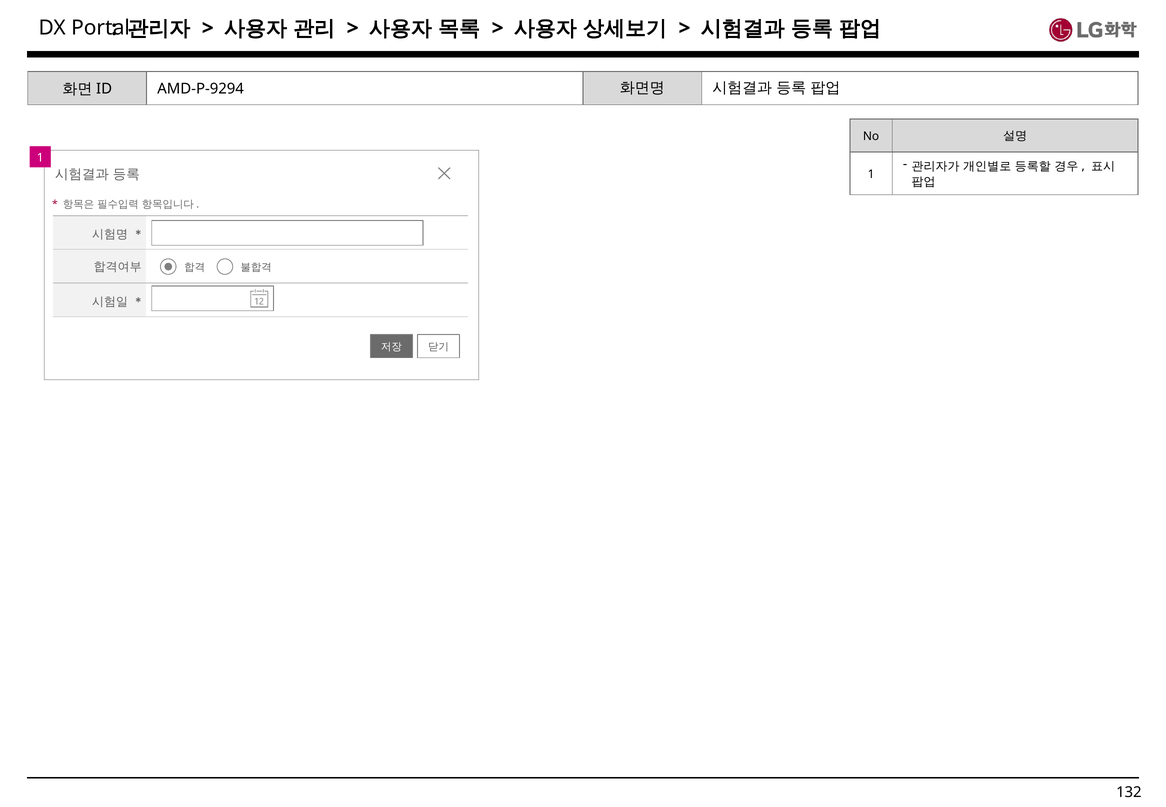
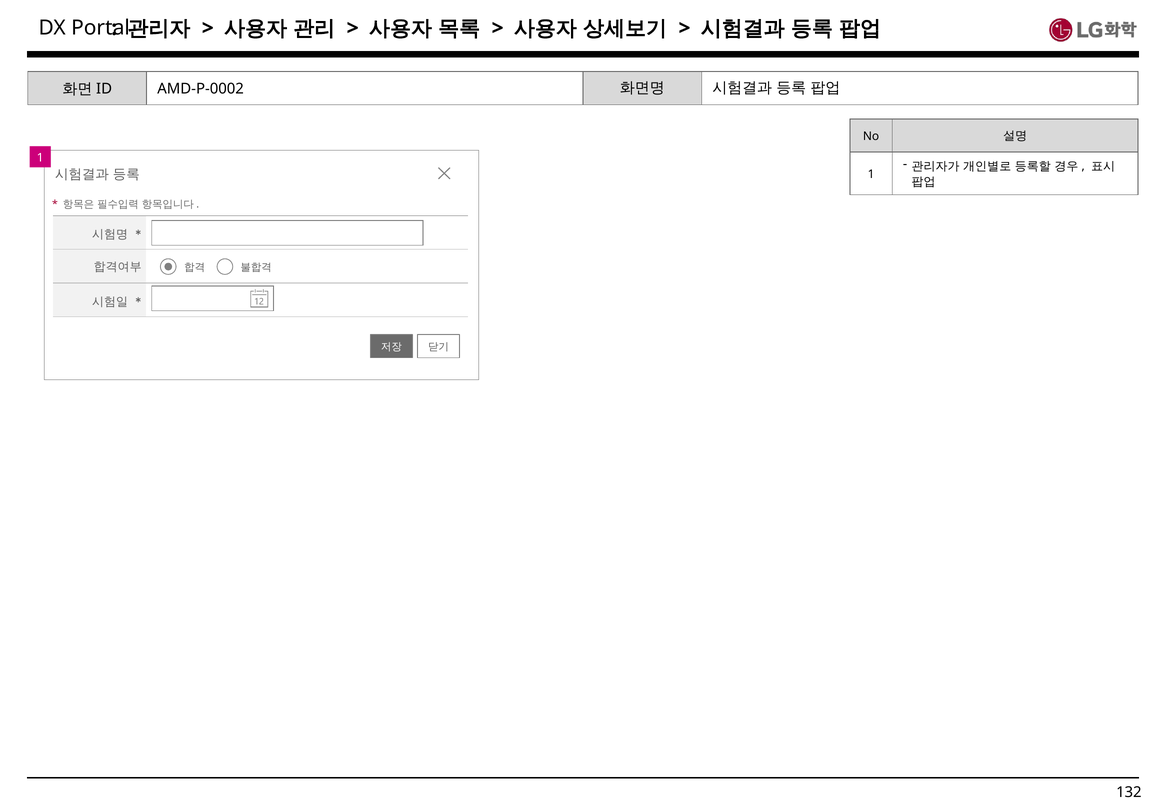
AMD-P-9294: AMD-P-9294 -> AMD-P-0002
